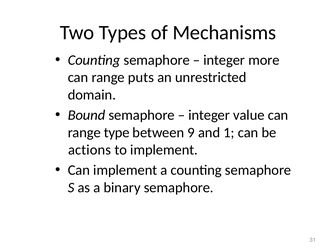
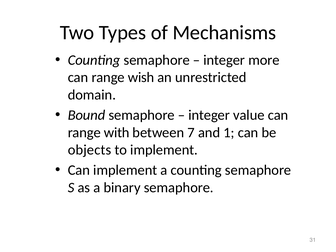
puts: puts -> wish
type: type -> with
9: 9 -> 7
actions: actions -> objects
